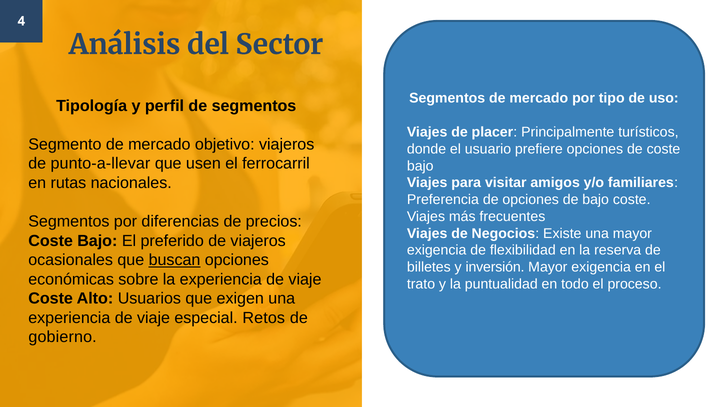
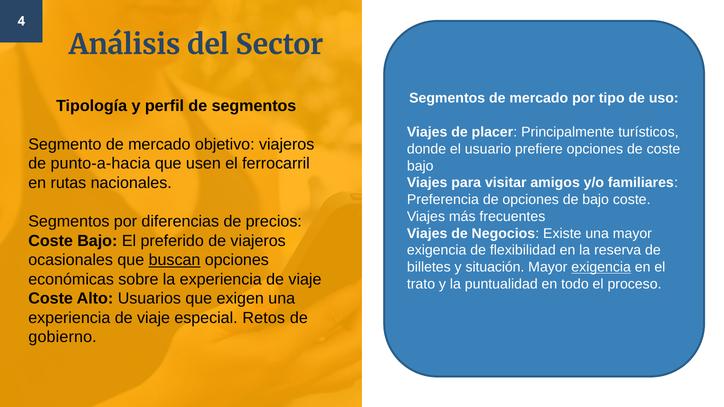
punto-a-llevar: punto-a-llevar -> punto-a-hacia
inversión: inversión -> situación
exigencia at (601, 267) underline: none -> present
